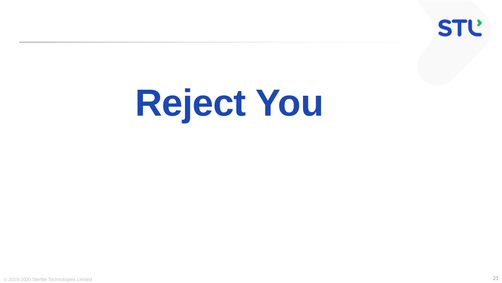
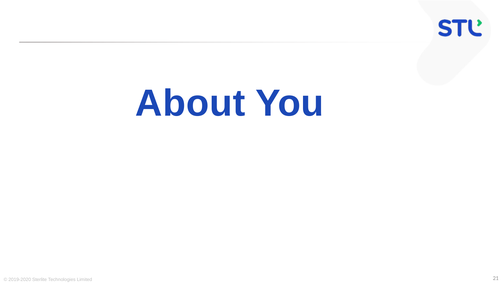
Reject: Reject -> About
